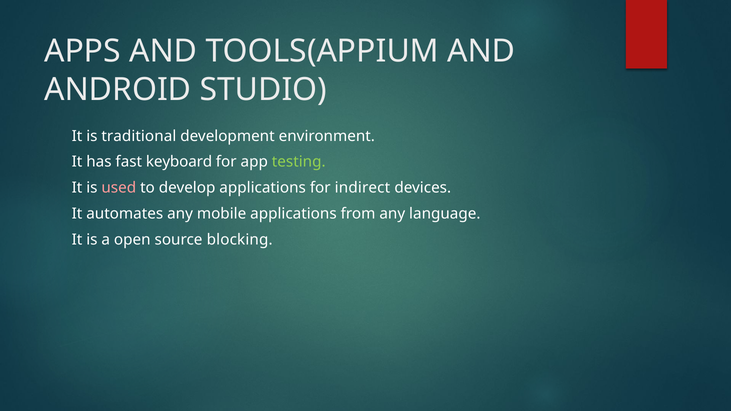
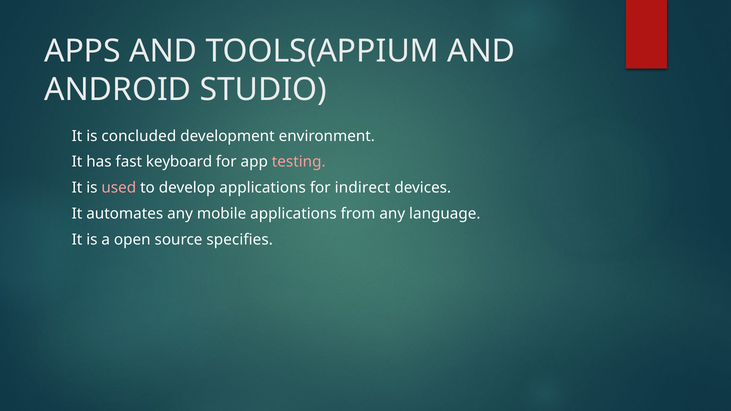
traditional: traditional -> concluded
testing colour: light green -> pink
blocking: blocking -> specifies
